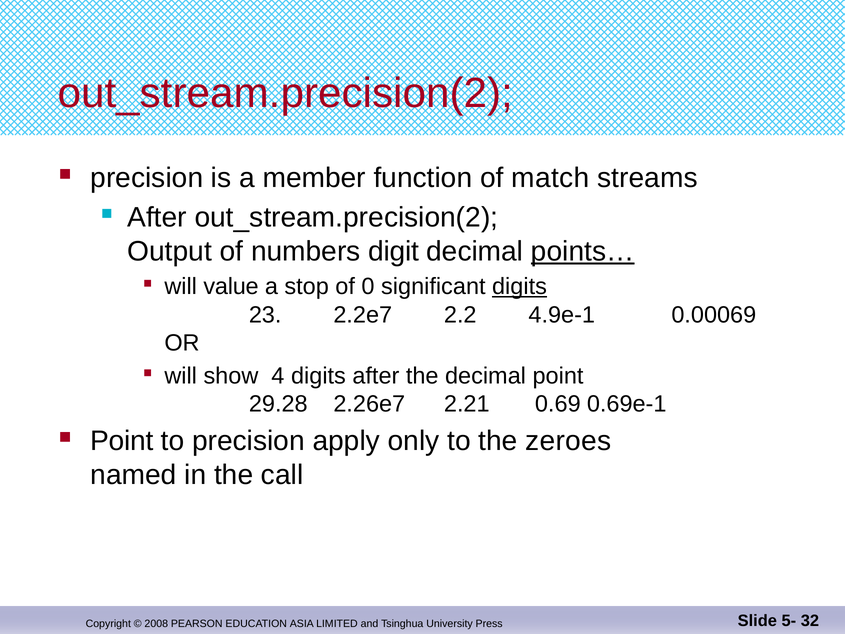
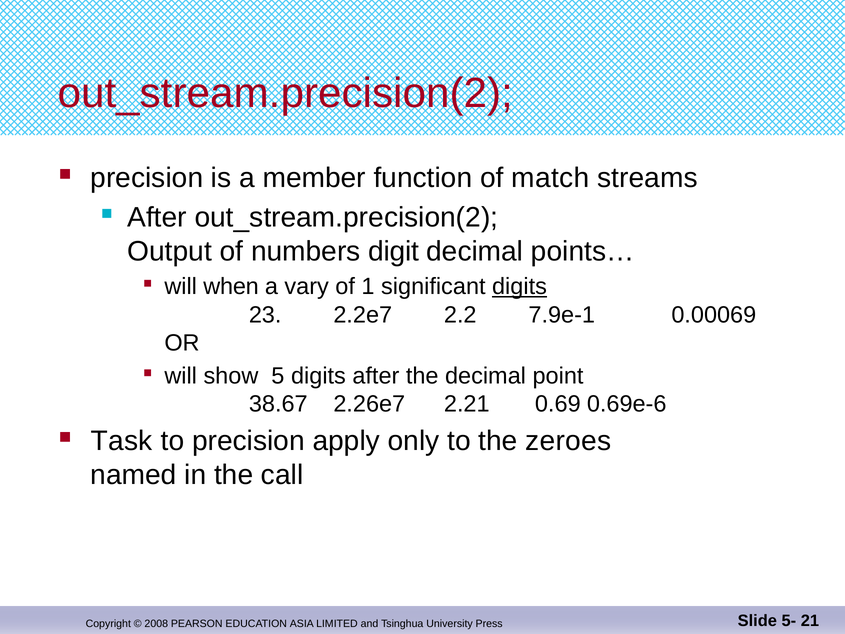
points… underline: present -> none
value: value -> when
stop: stop -> vary
0: 0 -> 1
4.9e-1: 4.9e-1 -> 7.9e-1
4: 4 -> 5
29.28: 29.28 -> 38.67
0.69e-1: 0.69e-1 -> 0.69e-6
Point at (122, 441): Point -> Task
32: 32 -> 21
